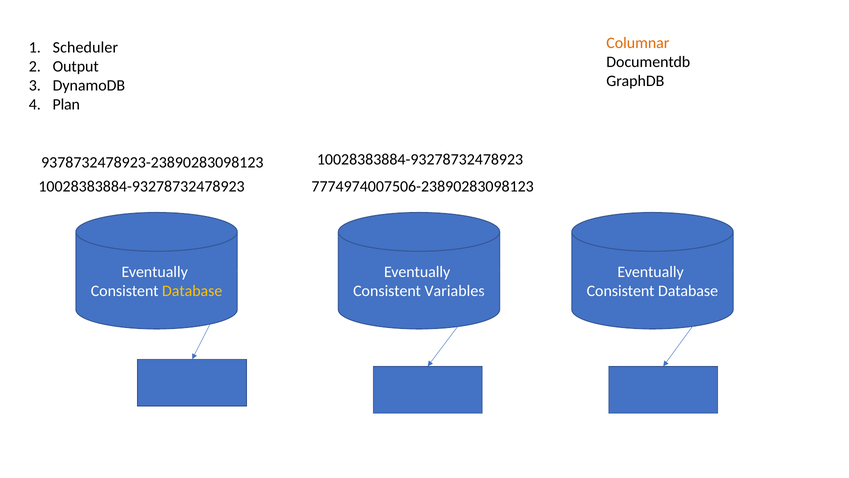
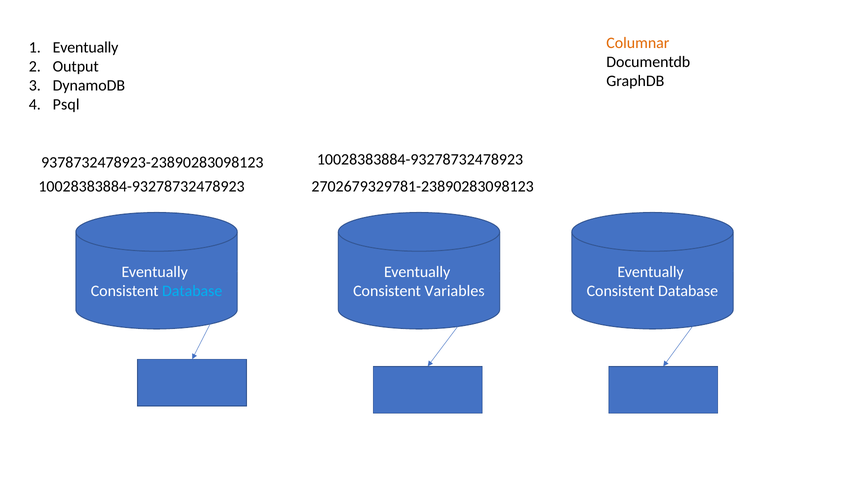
Scheduler at (85, 47): Scheduler -> Eventually
Plan: Plan -> Psql
7774974007506-23890283098123: 7774974007506-23890283098123 -> 2702679329781-23890283098123
Database at (192, 291) colour: yellow -> light blue
